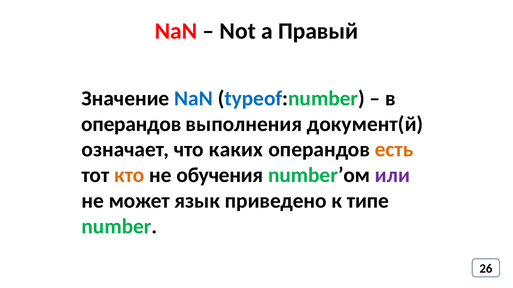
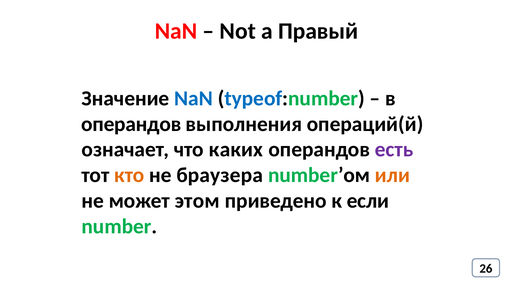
документ(й: документ(й -> операций(й
есть colour: orange -> purple
обучения: обучения -> браузера
или colour: purple -> orange
язык: язык -> этом
типе: типе -> если
